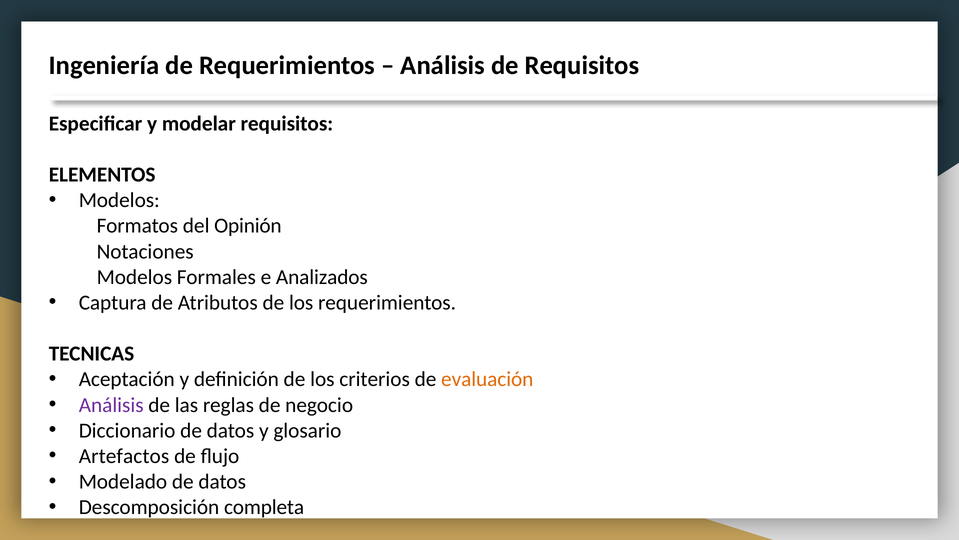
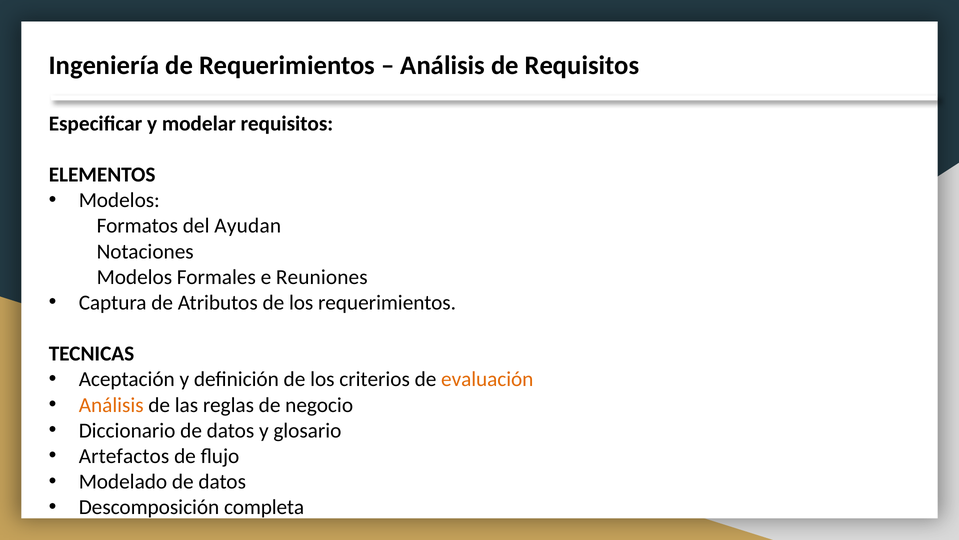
Opinión: Opinión -> Ayudan
Analizados: Analizados -> Reuniones
Análisis at (111, 405) colour: purple -> orange
